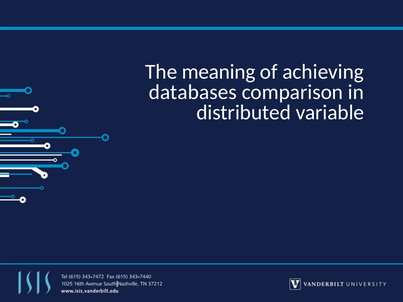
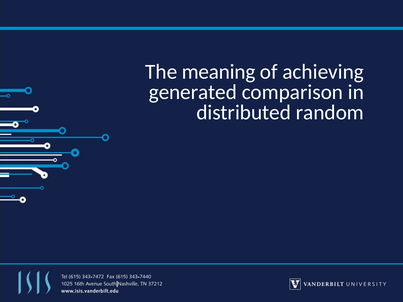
databases: databases -> generated
variable: variable -> random
